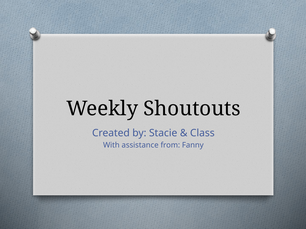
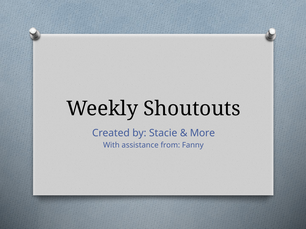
Class: Class -> More
